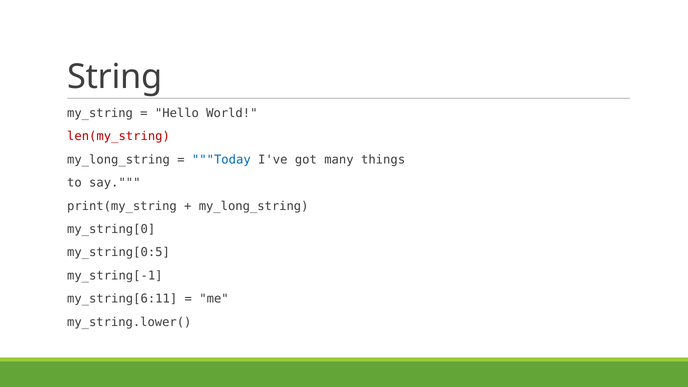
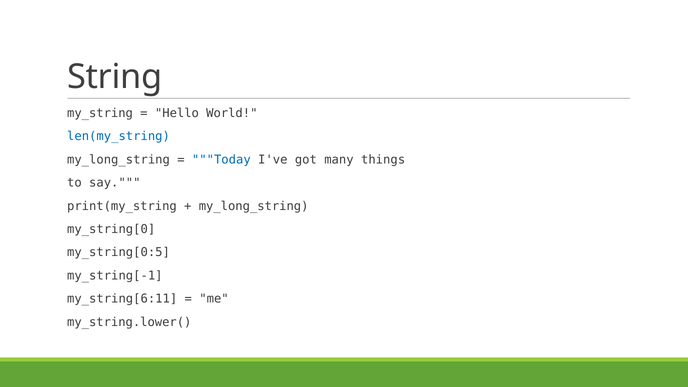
len(my_string colour: red -> blue
